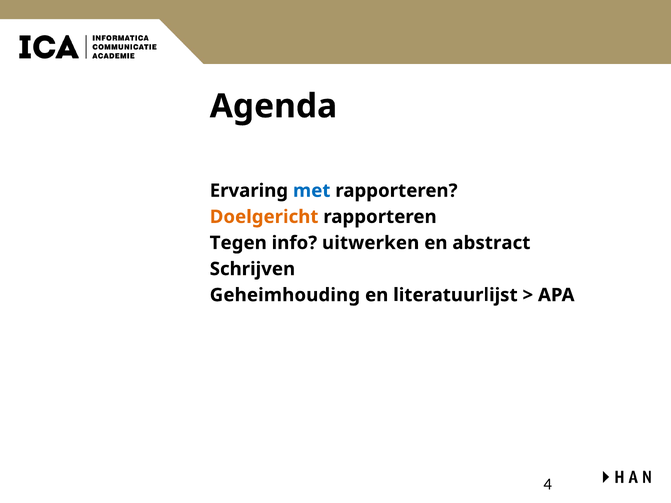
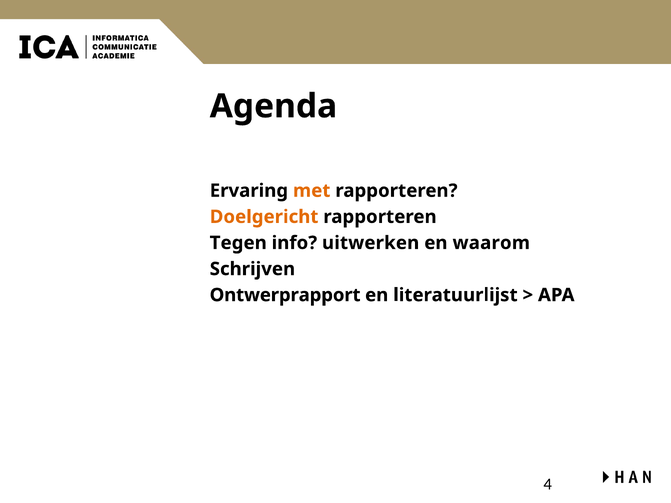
met colour: blue -> orange
abstract: abstract -> waarom
Geheimhouding: Geheimhouding -> Ontwerprapport
